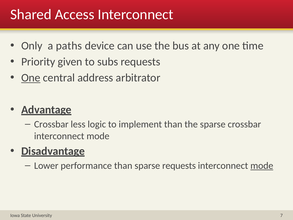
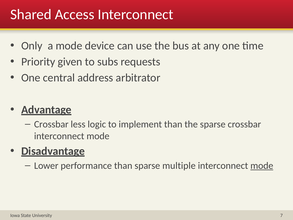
a paths: paths -> mode
One at (31, 78) underline: present -> none
sparse requests: requests -> multiple
